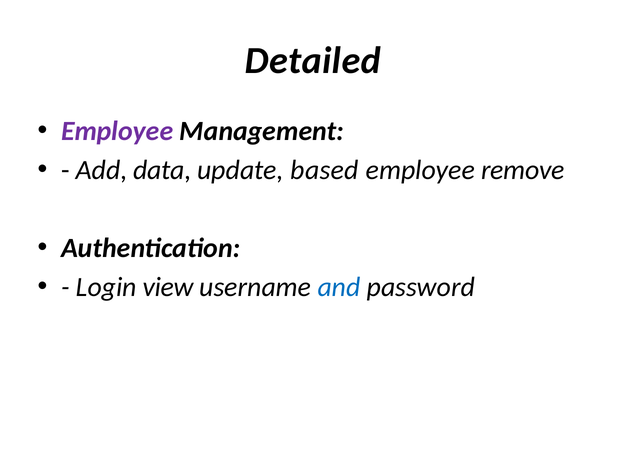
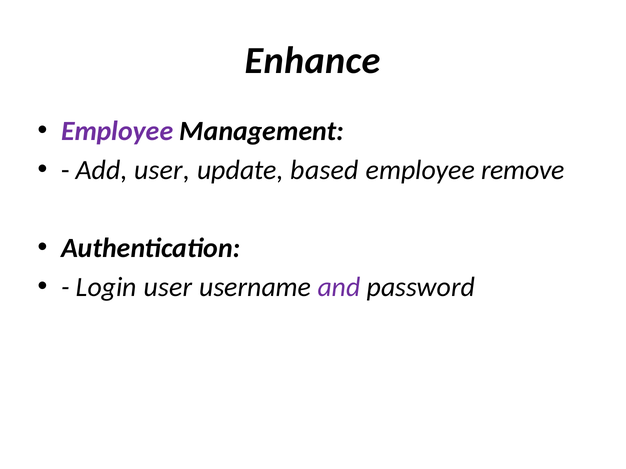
Detailed: Detailed -> Enhance
Add data: data -> user
Login view: view -> user
and colour: blue -> purple
